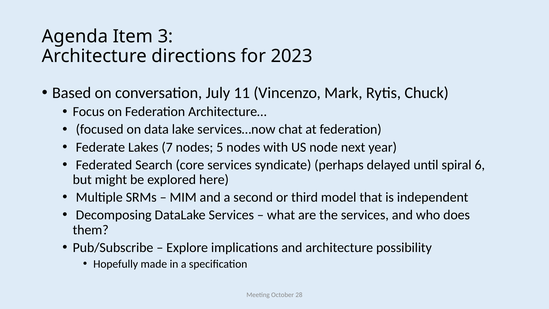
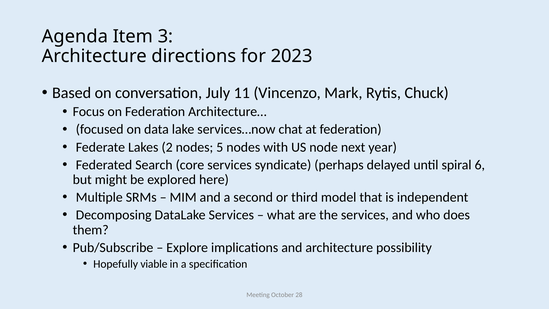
7: 7 -> 2
made: made -> viable
